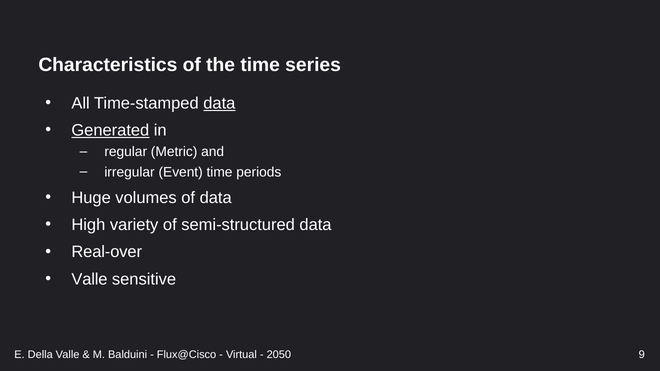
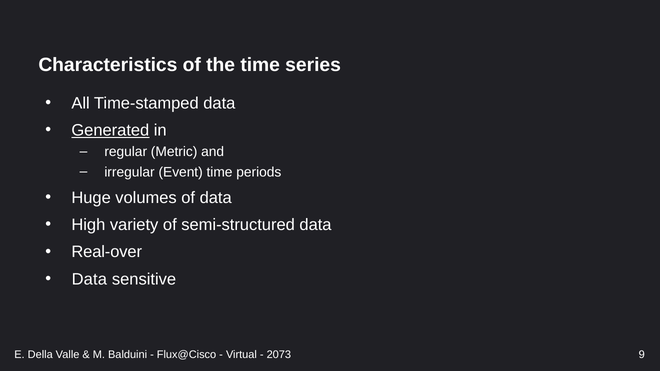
data at (219, 103) underline: present -> none
Valle at (89, 279): Valle -> Data
2050: 2050 -> 2073
